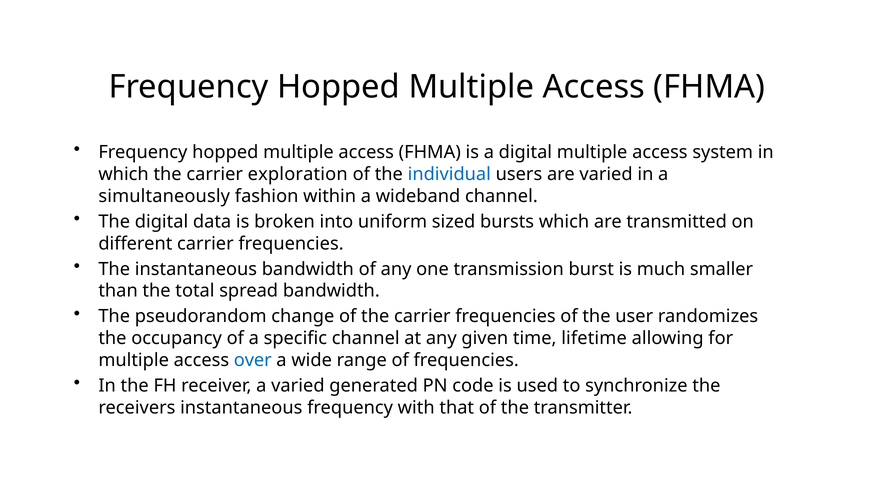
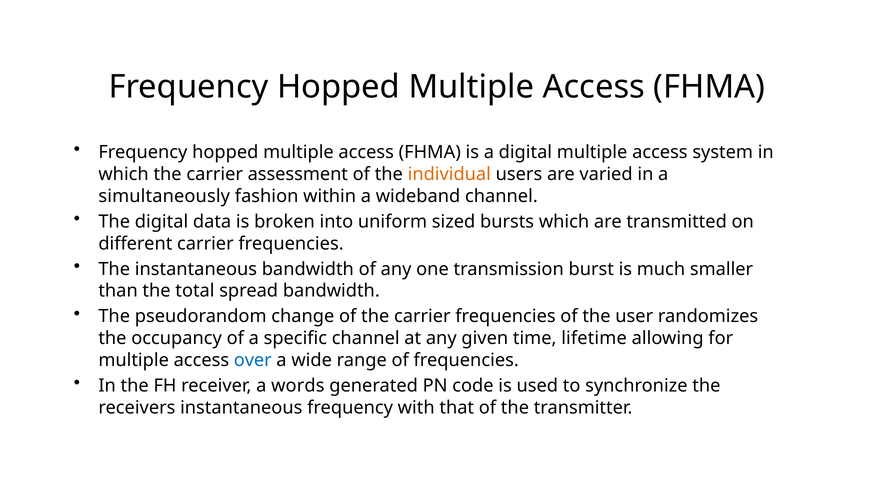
exploration: exploration -> assessment
individual colour: blue -> orange
a varied: varied -> words
